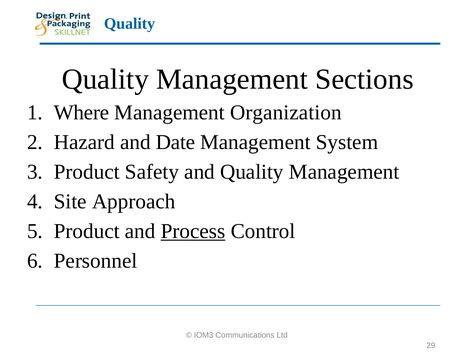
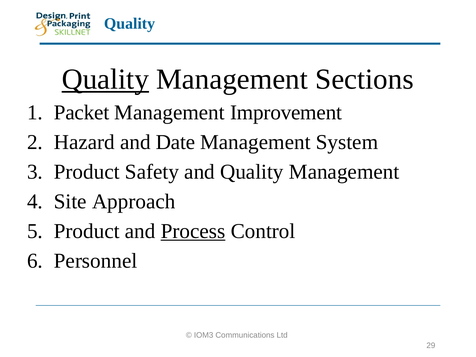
Quality at (105, 79) underline: none -> present
Where: Where -> Packet
Organization: Organization -> Improvement
